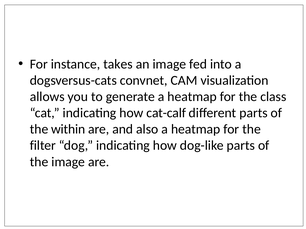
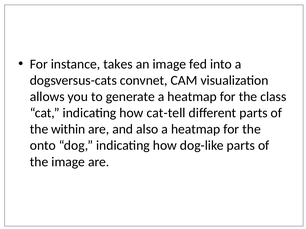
cat-calf: cat-calf -> cat-tell
filter: filter -> onto
